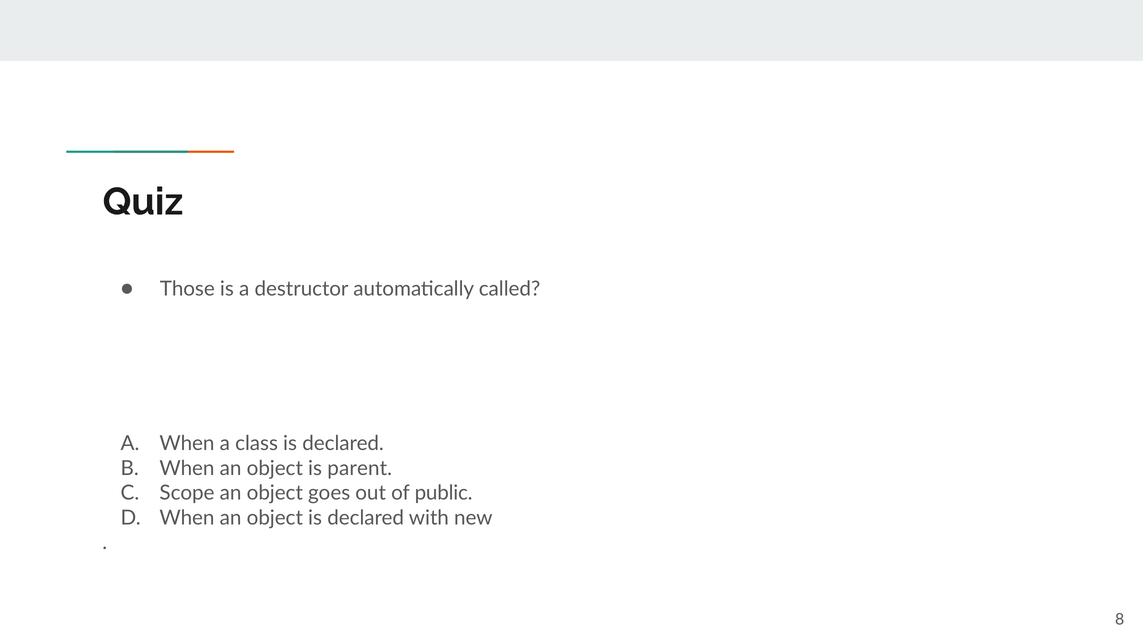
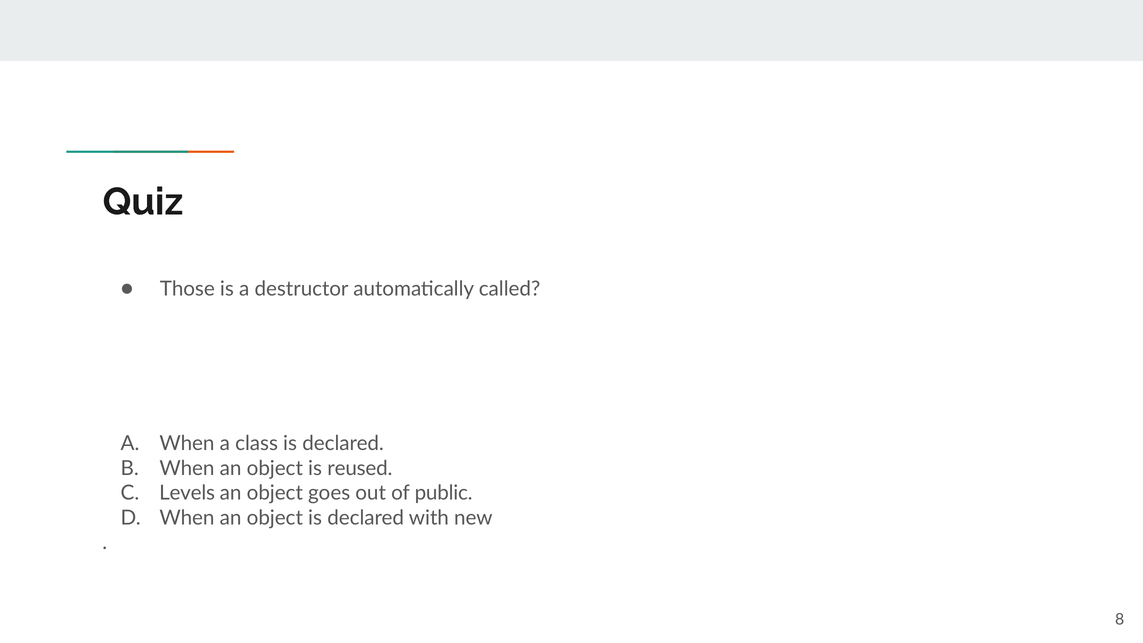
parent: parent -> reused
Scope: Scope -> Levels
